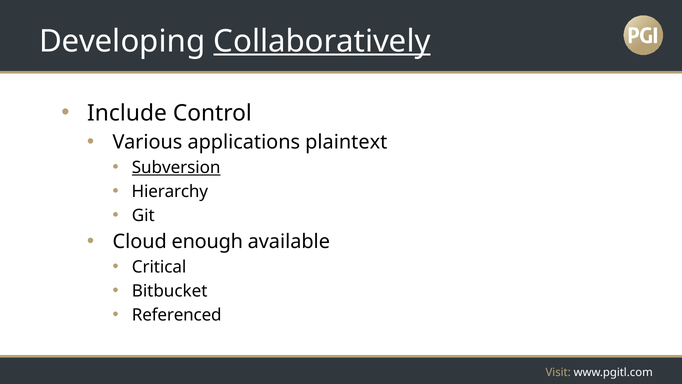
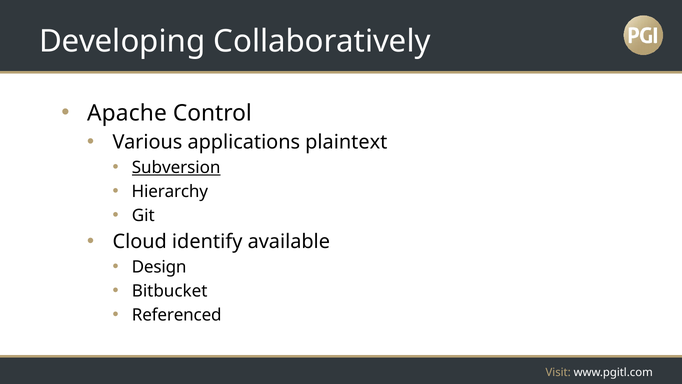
Collaboratively underline: present -> none
Include: Include -> Apache
enough: enough -> identify
Critical: Critical -> Design
